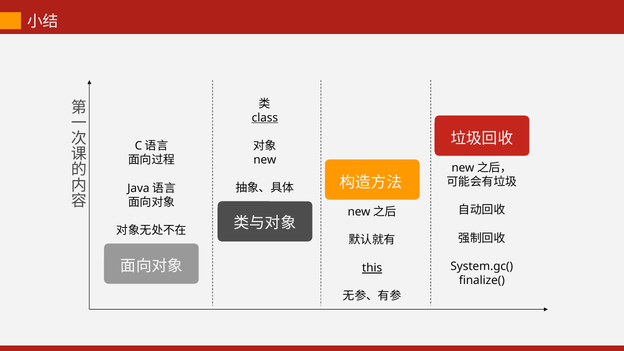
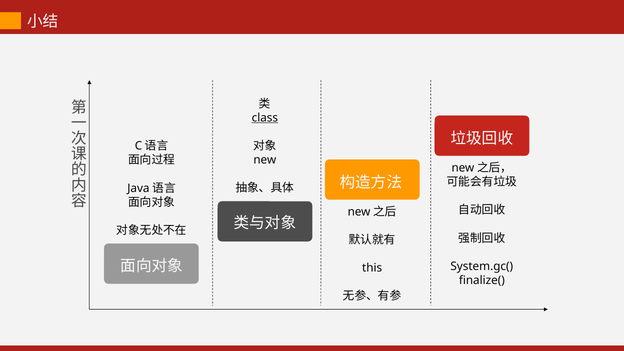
this underline: present -> none
